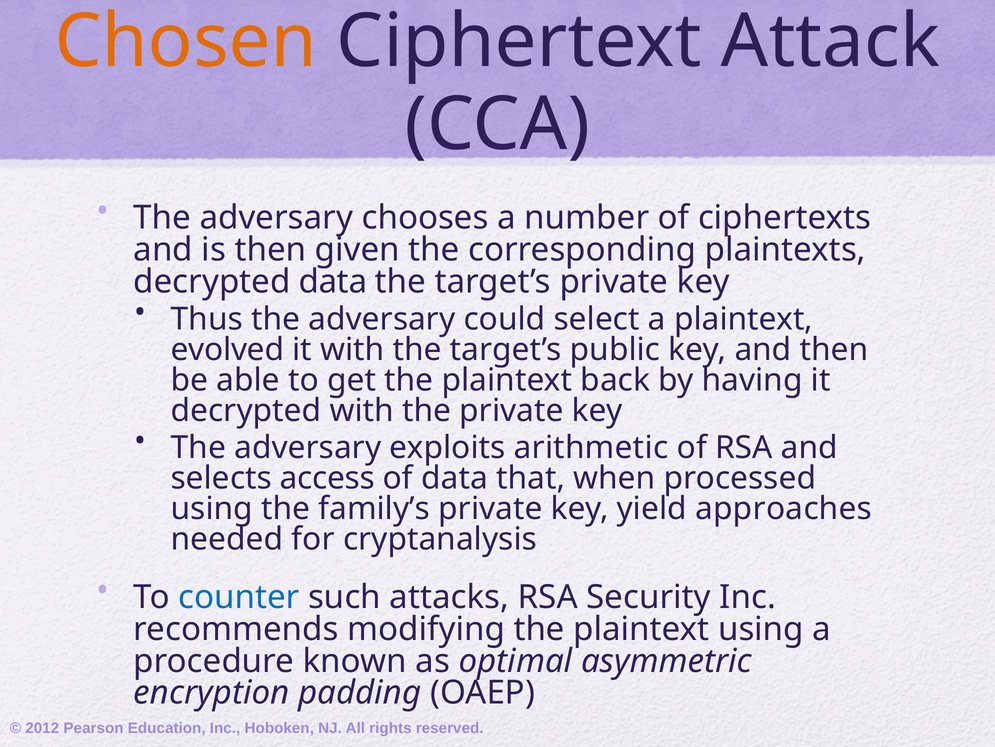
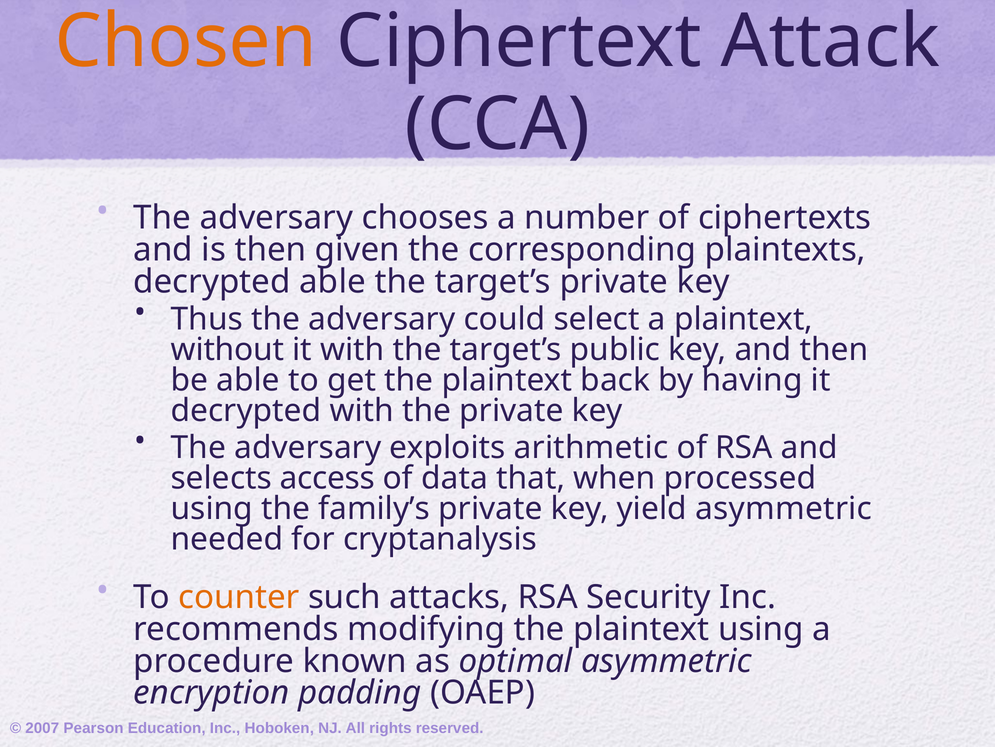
decrypted data: data -> able
evolved: evolved -> without
yield approaches: approaches -> asymmetric
counter colour: blue -> orange
2012: 2012 -> 2007
